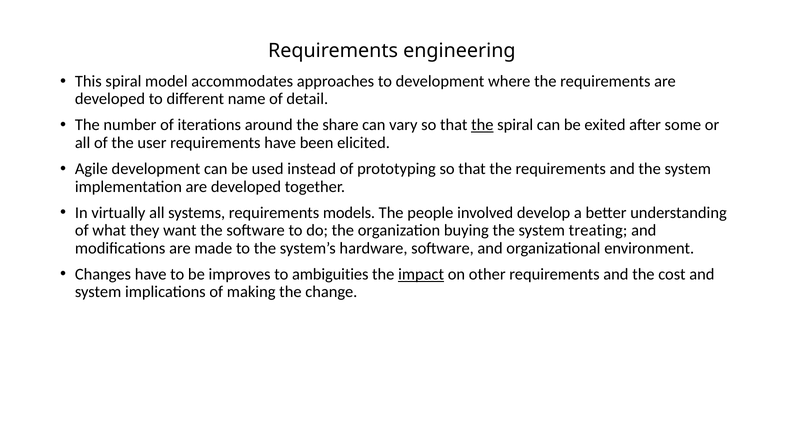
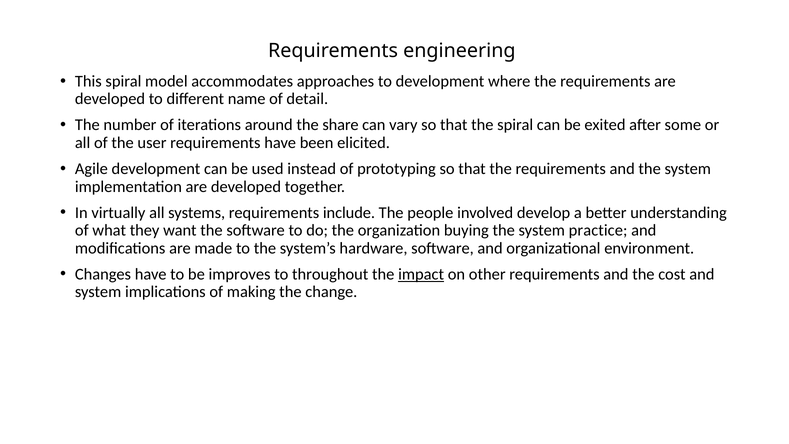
the at (482, 125) underline: present -> none
models: models -> include
treating: treating -> practice
ambiguities: ambiguities -> throughout
